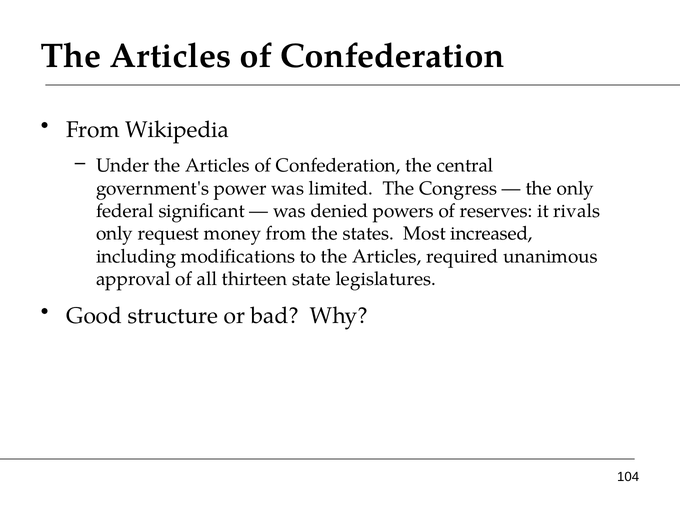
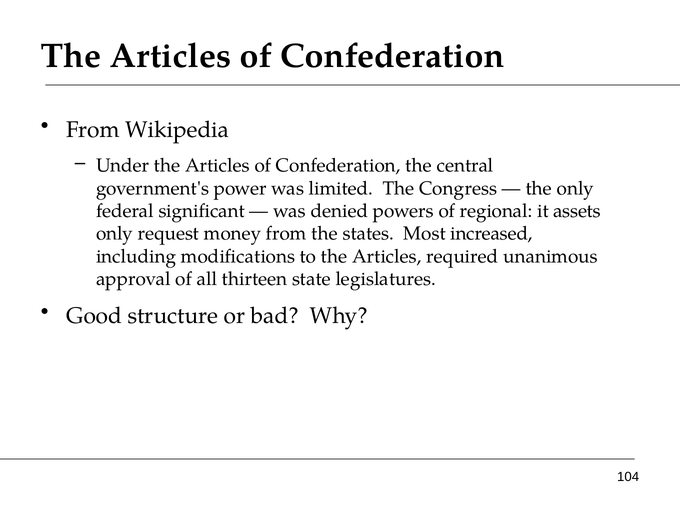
reserves: reserves -> regional
rivals: rivals -> assets
